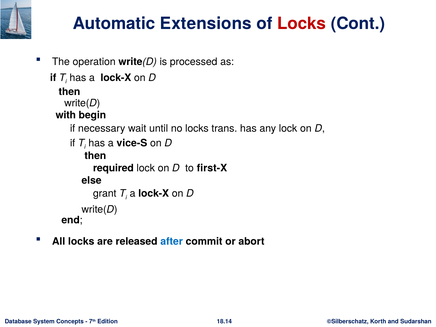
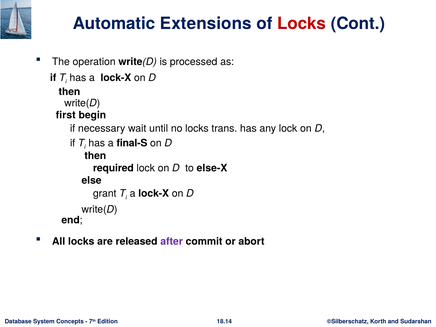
with: with -> first
vice-S: vice-S -> final-S
first-X: first-X -> else-X
after colour: blue -> purple
